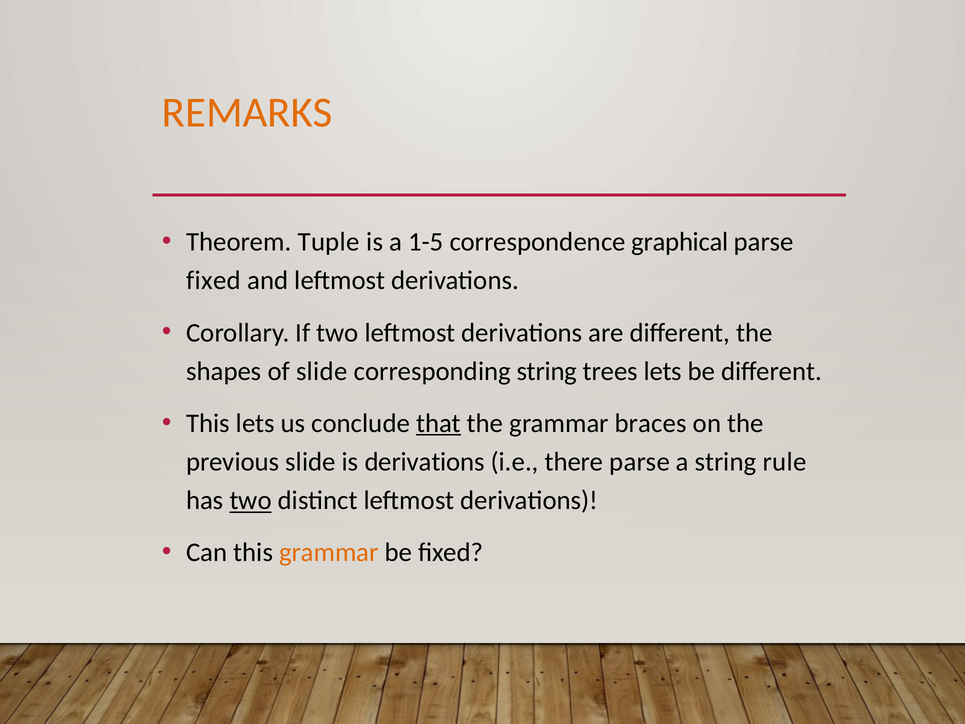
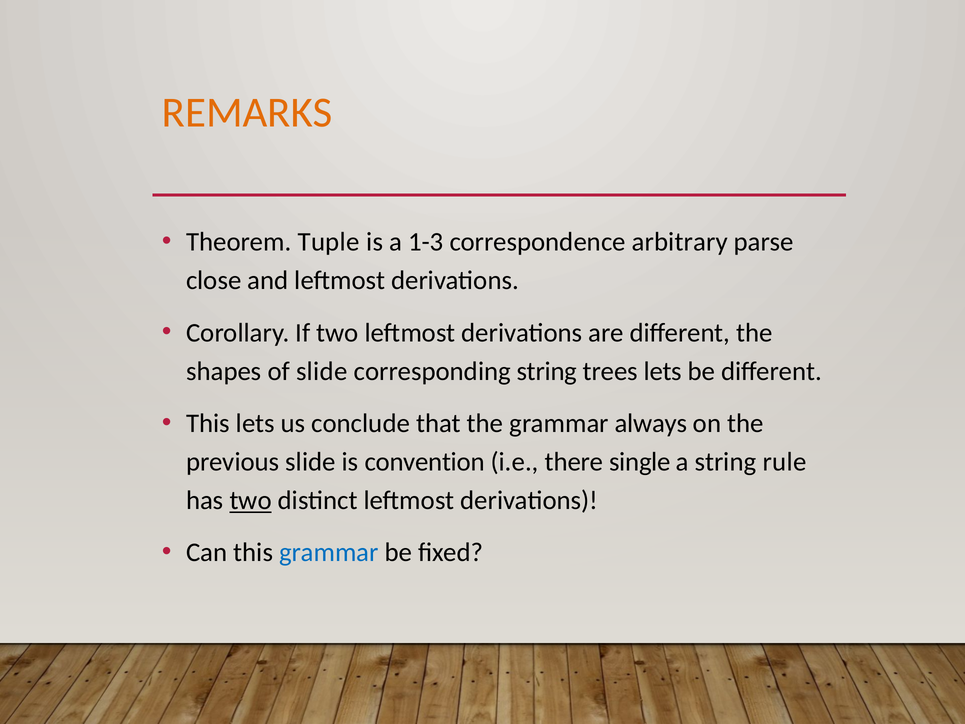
1-5: 1-5 -> 1-3
graphical: graphical -> arbitrary
fixed at (214, 281): fixed -> close
that underline: present -> none
braces: braces -> always
is derivations: derivations -> convention
there parse: parse -> single
grammar at (329, 552) colour: orange -> blue
